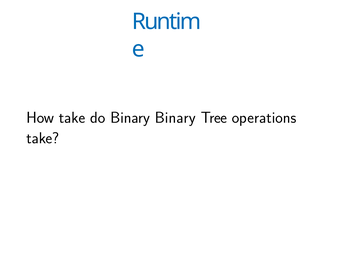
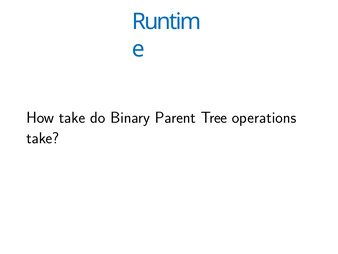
Binary Binary: Binary -> Parent
